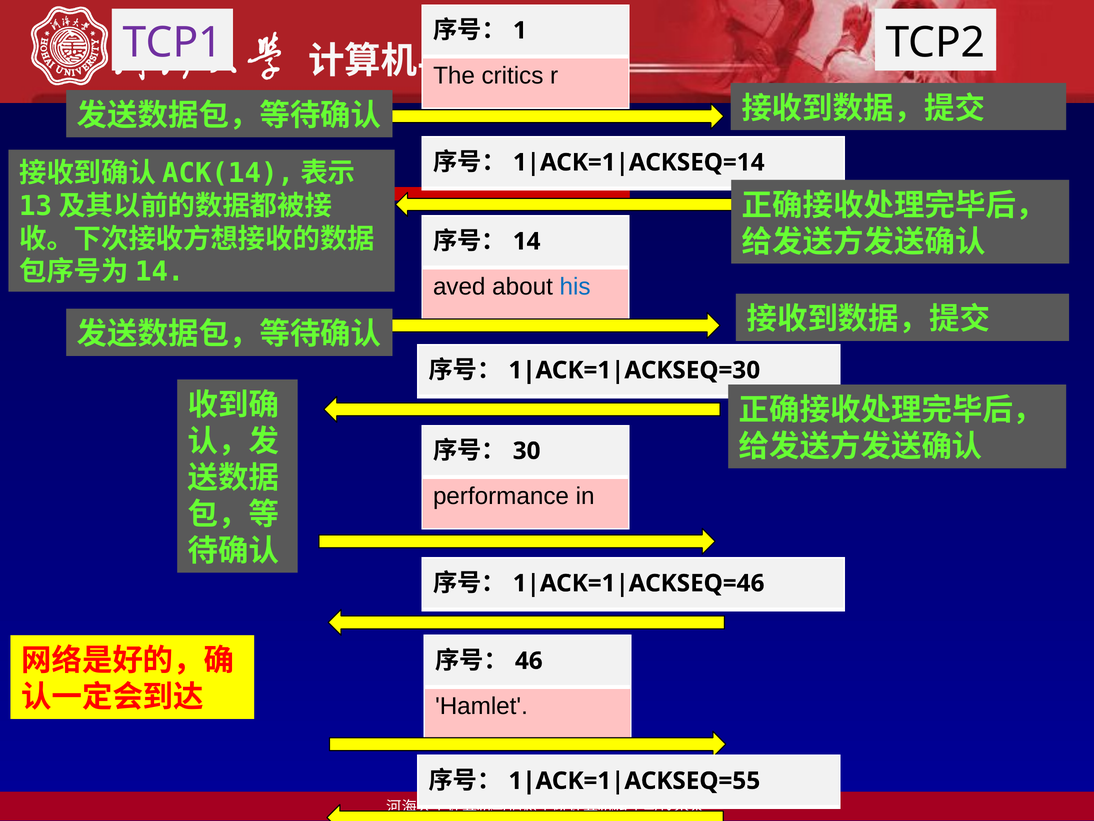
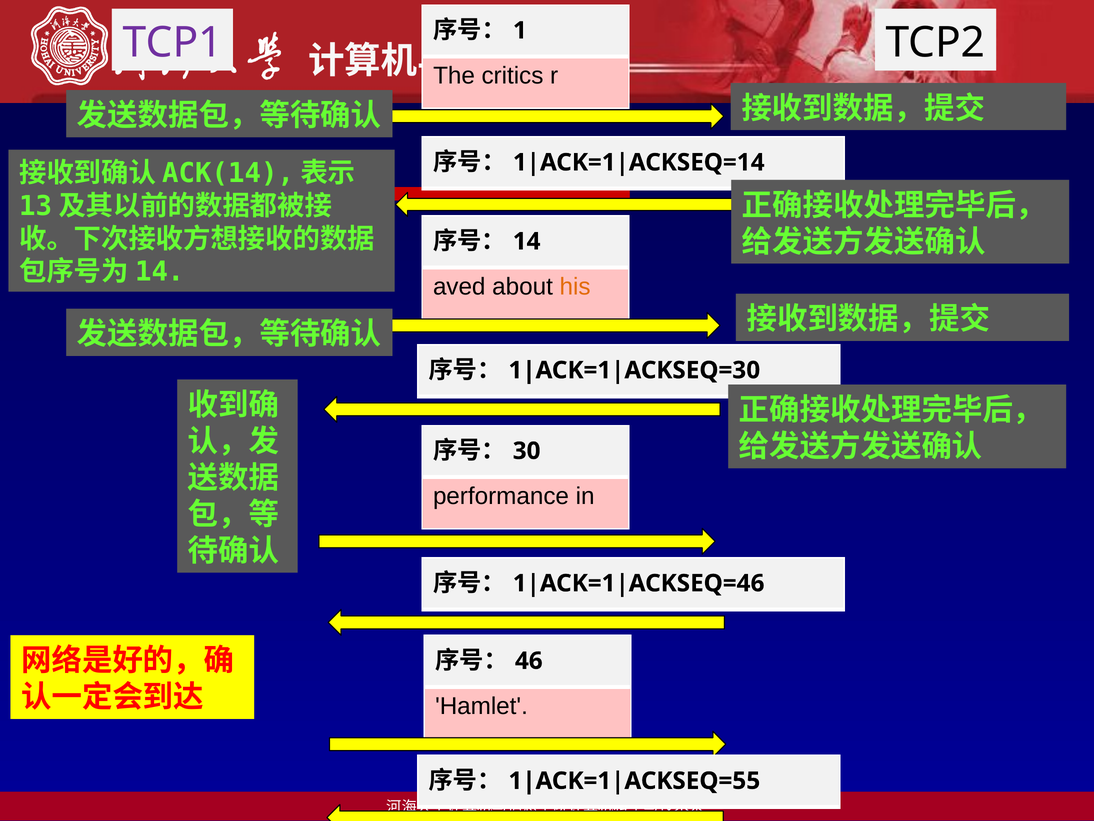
his colour: blue -> orange
